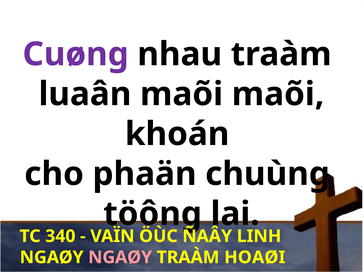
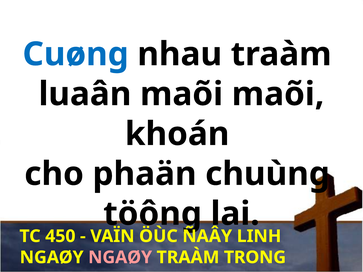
Cuøng colour: purple -> blue
340: 340 -> 450
HOAØI: HOAØI -> TRONG
